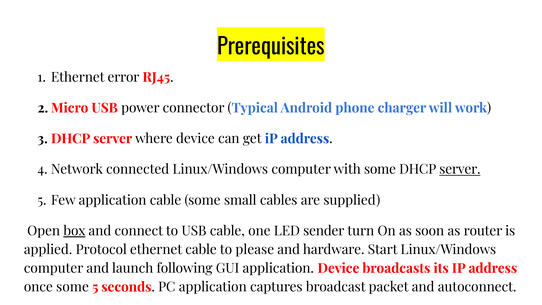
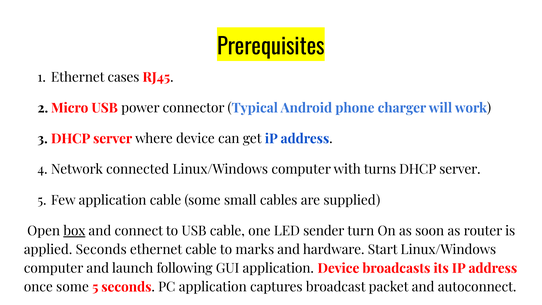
error: error -> cases
with some: some -> turns
server at (460, 169) underline: present -> none
applied Protocol: Protocol -> Seconds
please: please -> marks
